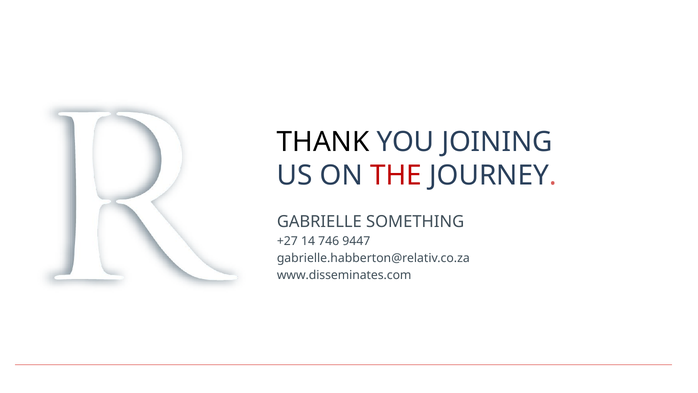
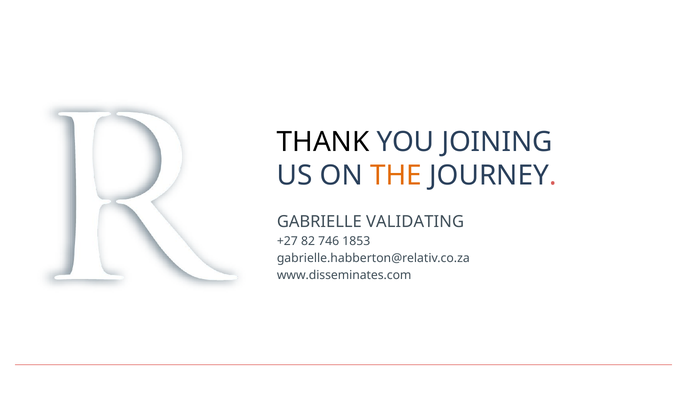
THE colour: red -> orange
SOMETHING: SOMETHING -> VALIDATING
14: 14 -> 82
9447: 9447 -> 1853
